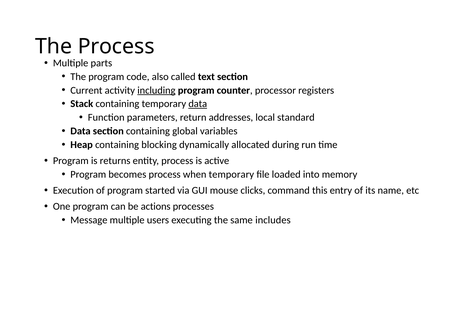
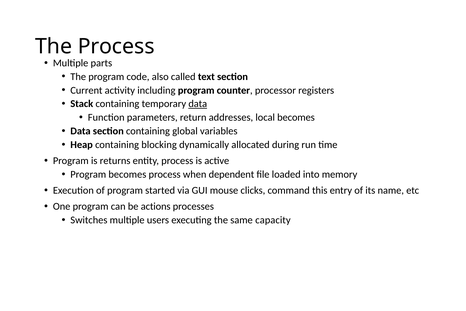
including underline: present -> none
local standard: standard -> becomes
when temporary: temporary -> dependent
Message: Message -> Switches
includes: includes -> capacity
